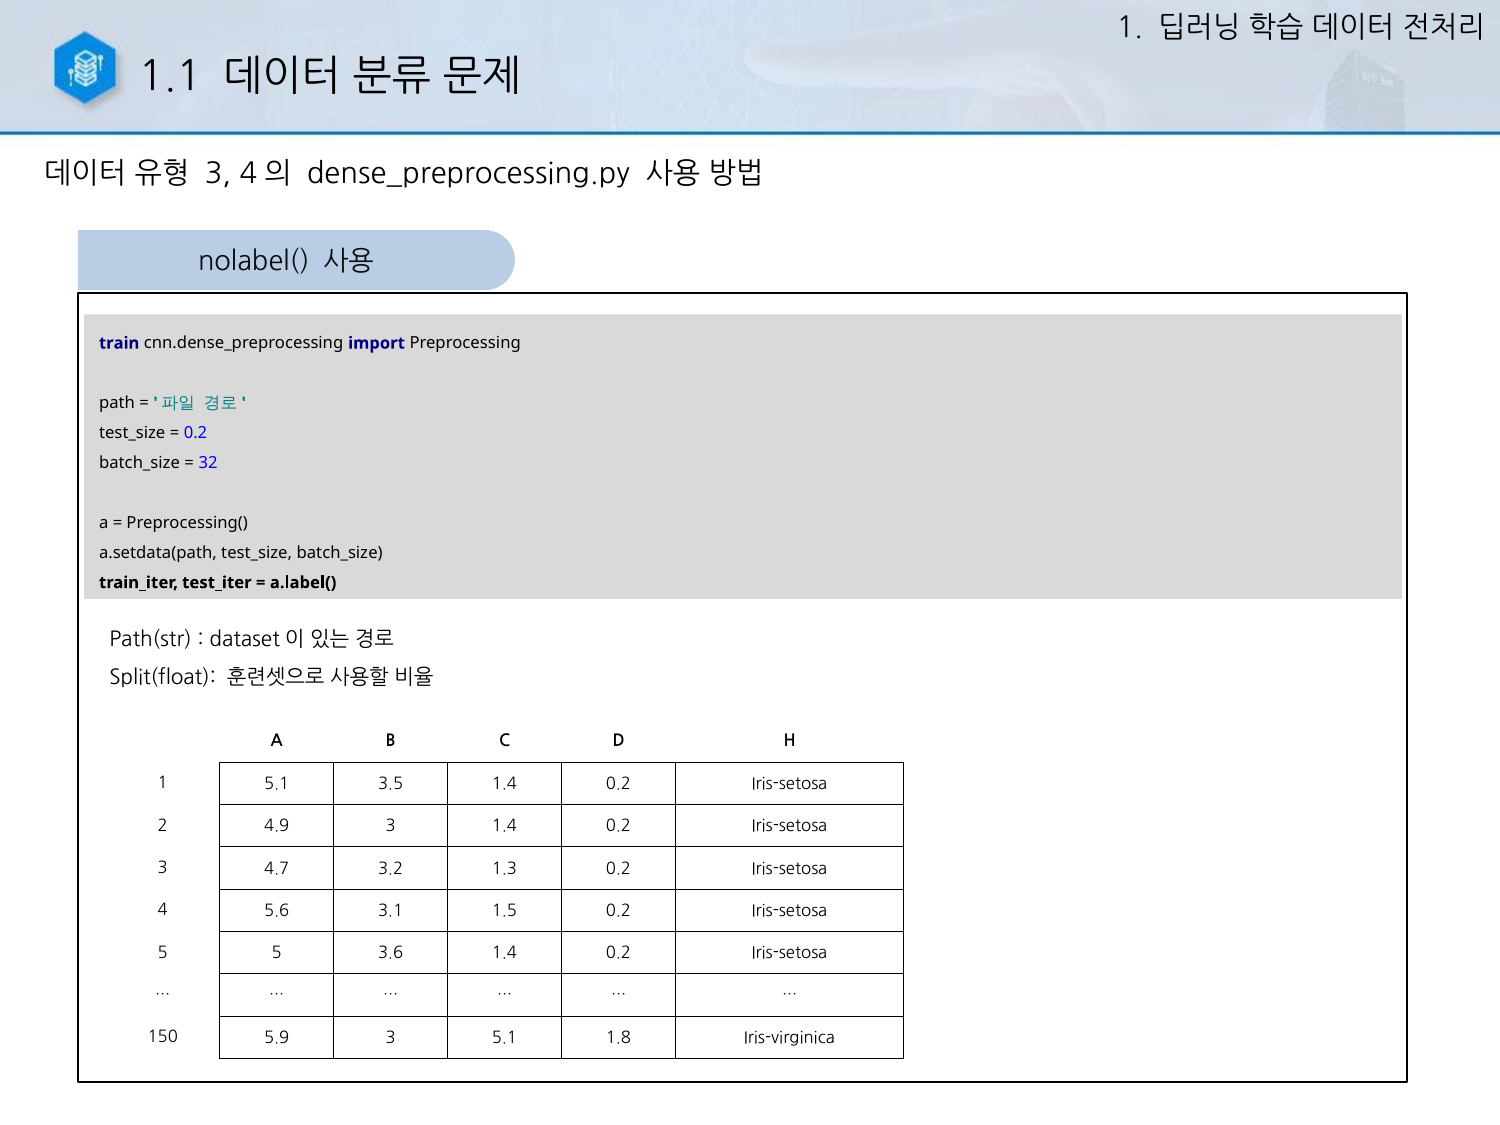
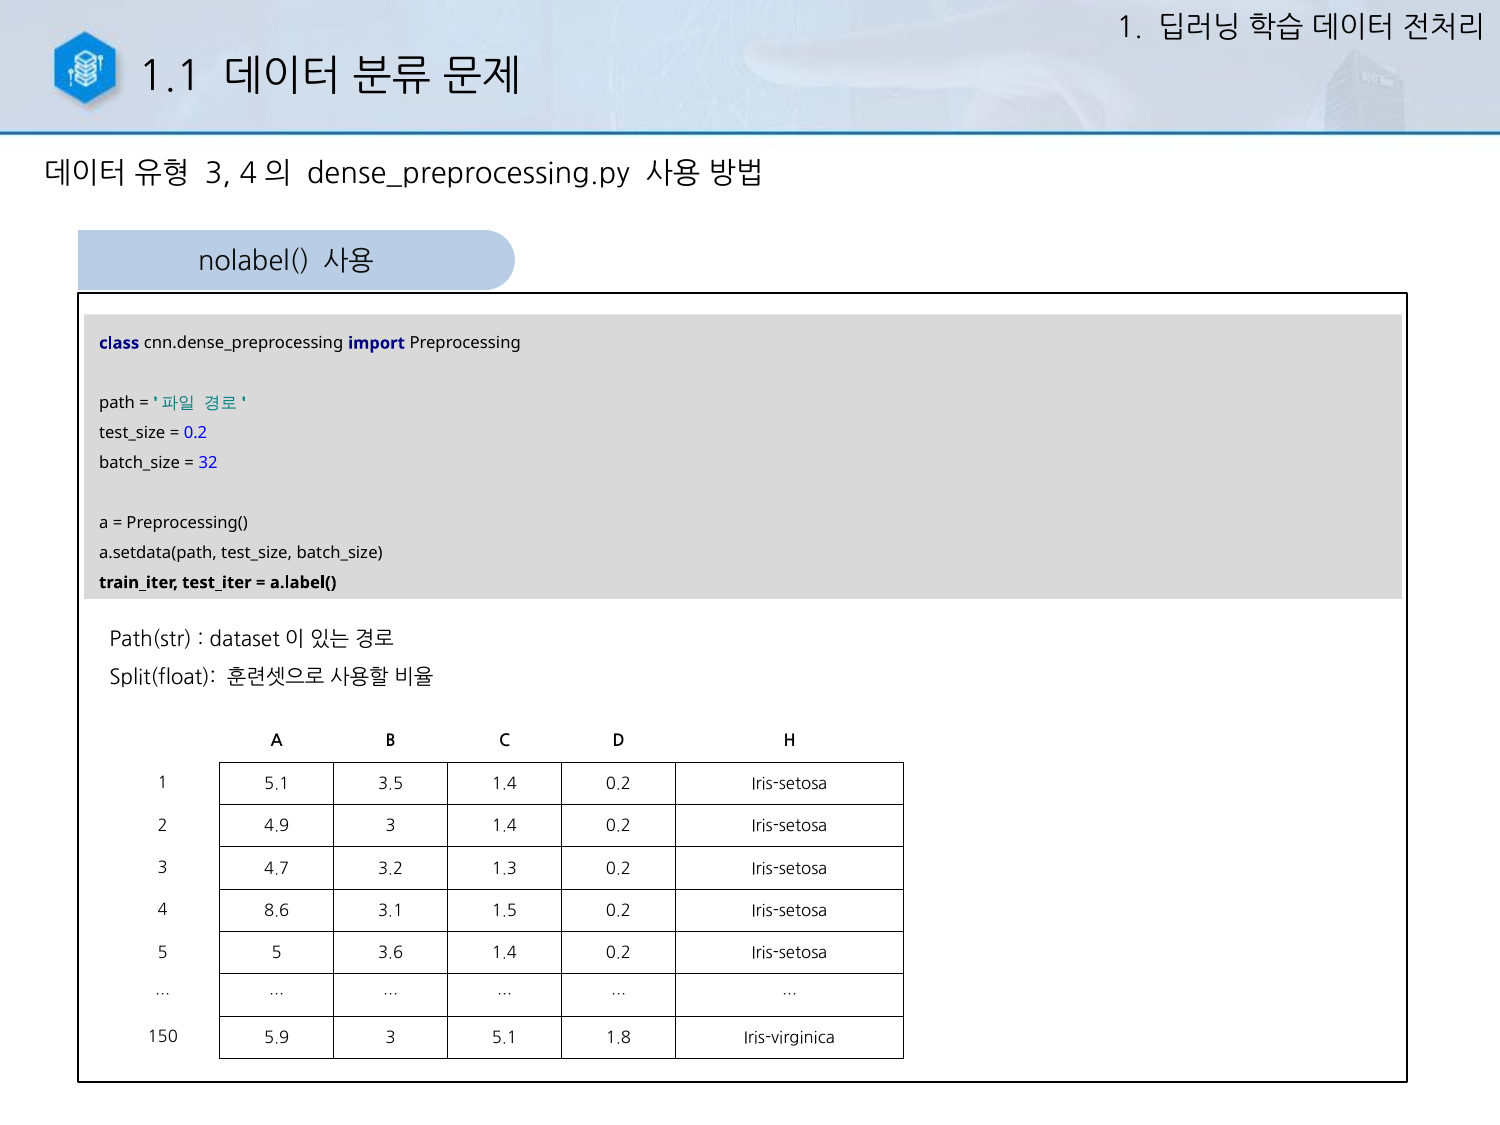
train: train -> class
5.6: 5.6 -> 8.6
